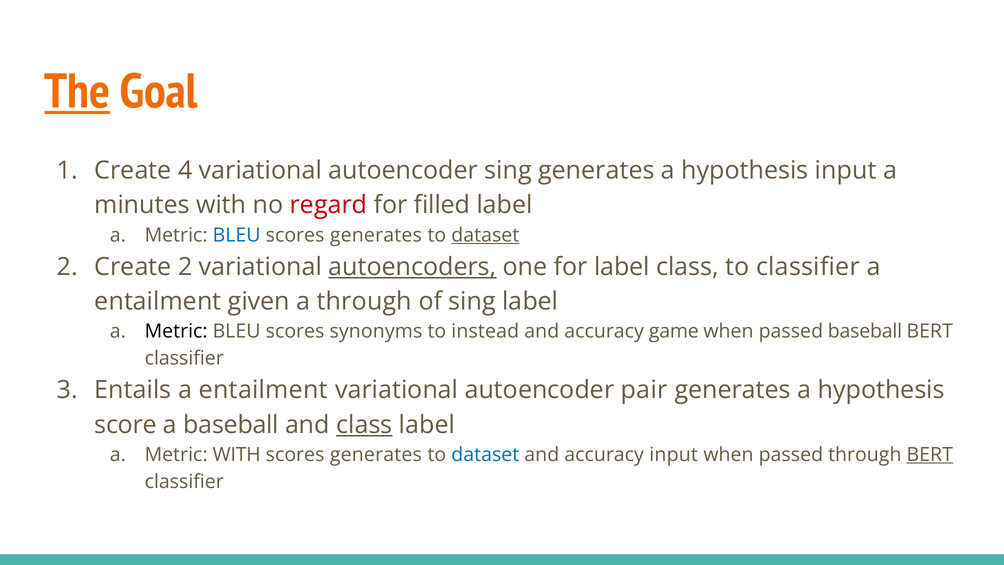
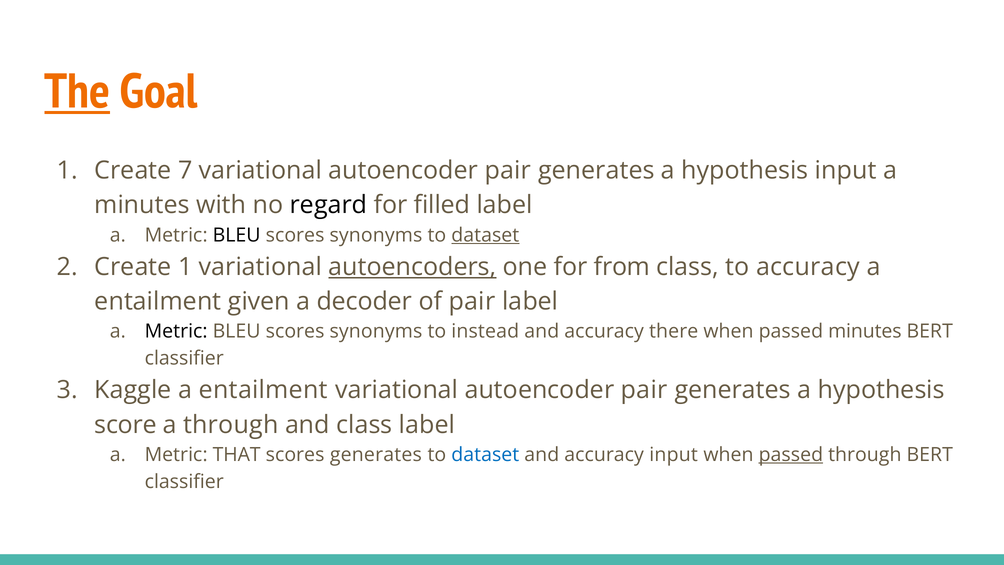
4: 4 -> 7
sing at (508, 170): sing -> pair
regard colour: red -> black
BLEU at (237, 235) colour: blue -> black
generates at (376, 235): generates -> synonyms
Create 2: 2 -> 1
for label: label -> from
to classifier: classifier -> accuracy
a through: through -> decoder
of sing: sing -> pair
game: game -> there
passed baseball: baseball -> minutes
Entails: Entails -> Kaggle
a baseball: baseball -> through
class at (364, 425) underline: present -> none
Metric WITH: WITH -> THAT
passed at (791, 454) underline: none -> present
BERT at (930, 454) underline: present -> none
